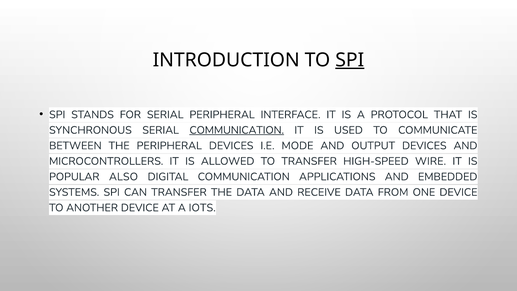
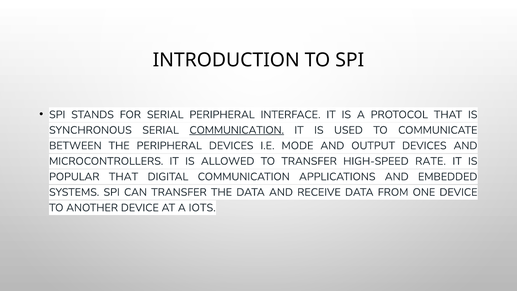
SPI at (350, 60) underline: present -> none
WIRE: WIRE -> RATE
POPULAR ALSO: ALSO -> THAT
